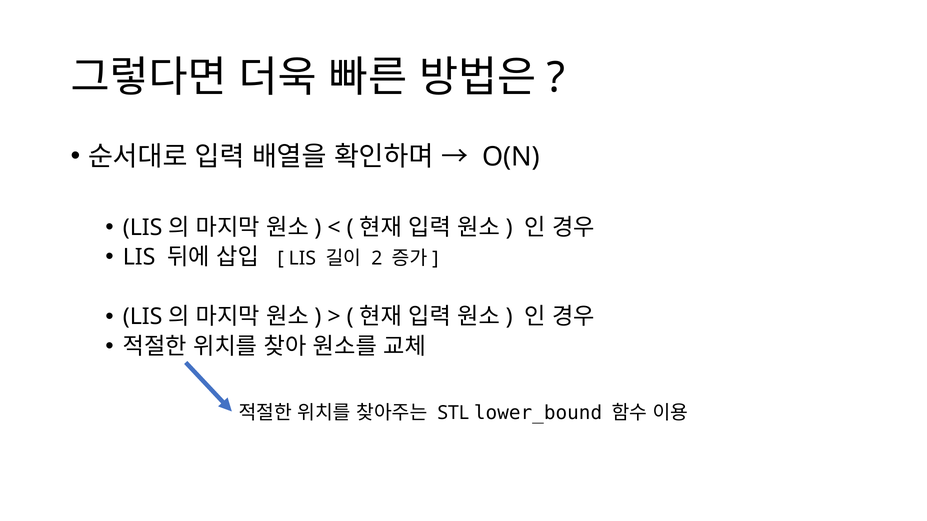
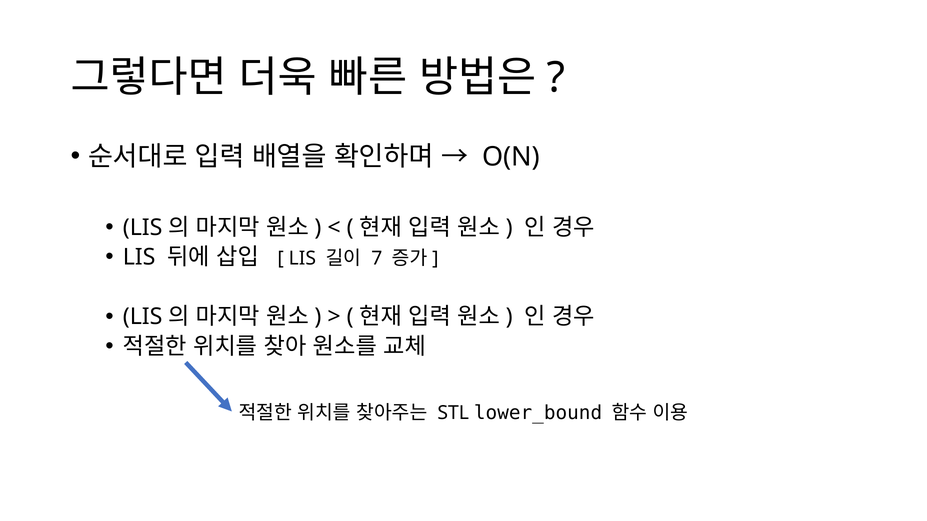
2: 2 -> 7
